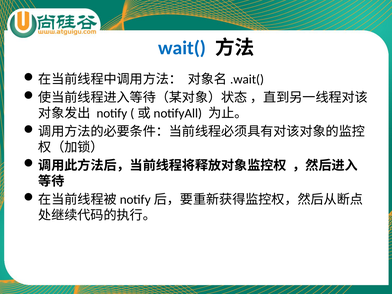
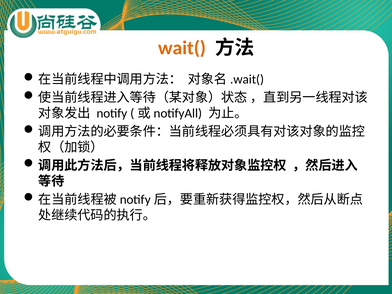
wait( colour: blue -> orange
